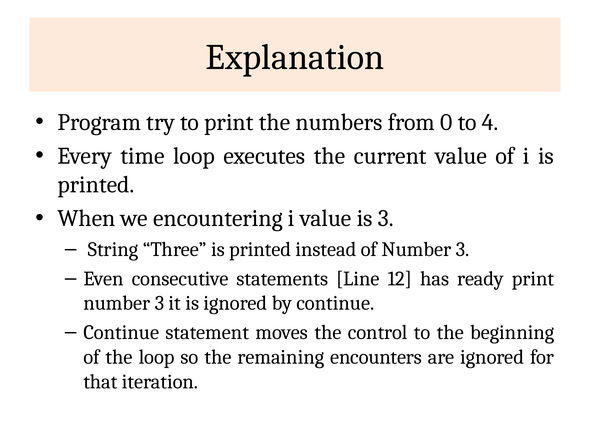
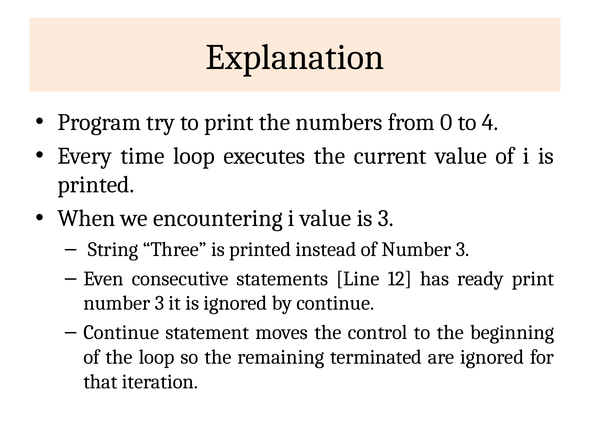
encounters: encounters -> terminated
